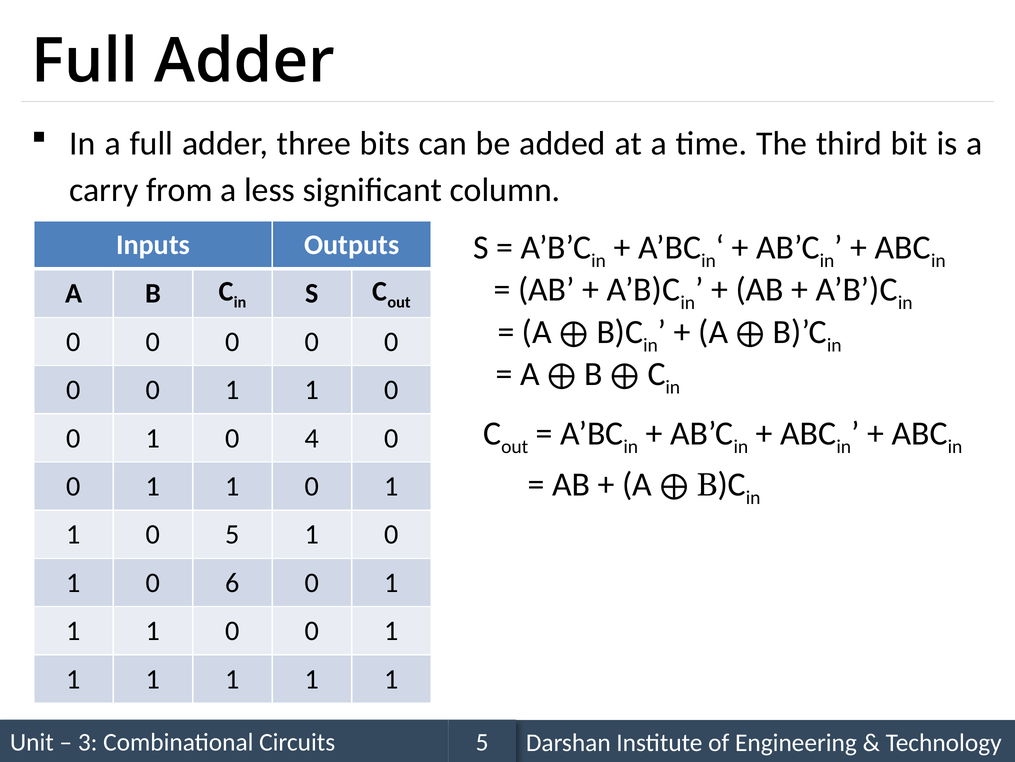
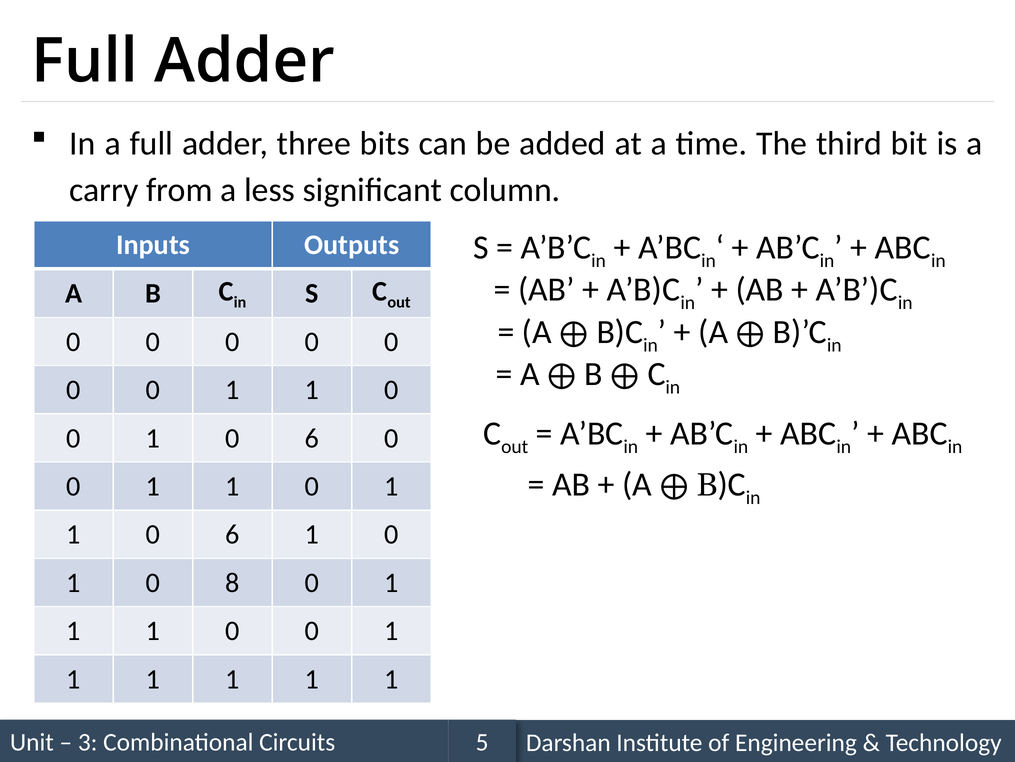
0 1 0 4: 4 -> 6
5 at (233, 534): 5 -> 6
6: 6 -> 8
